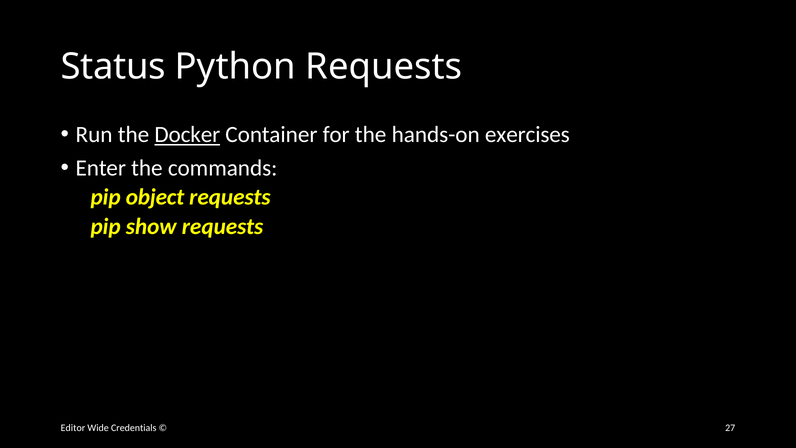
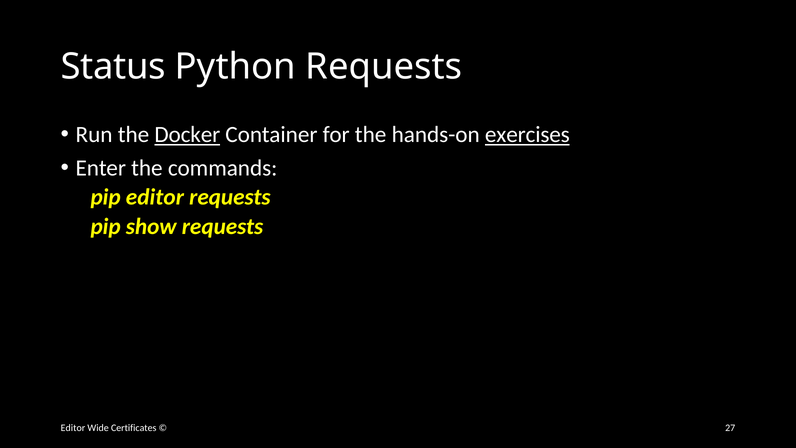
exercises underline: none -> present
pip object: object -> editor
Credentials: Credentials -> Certificates
